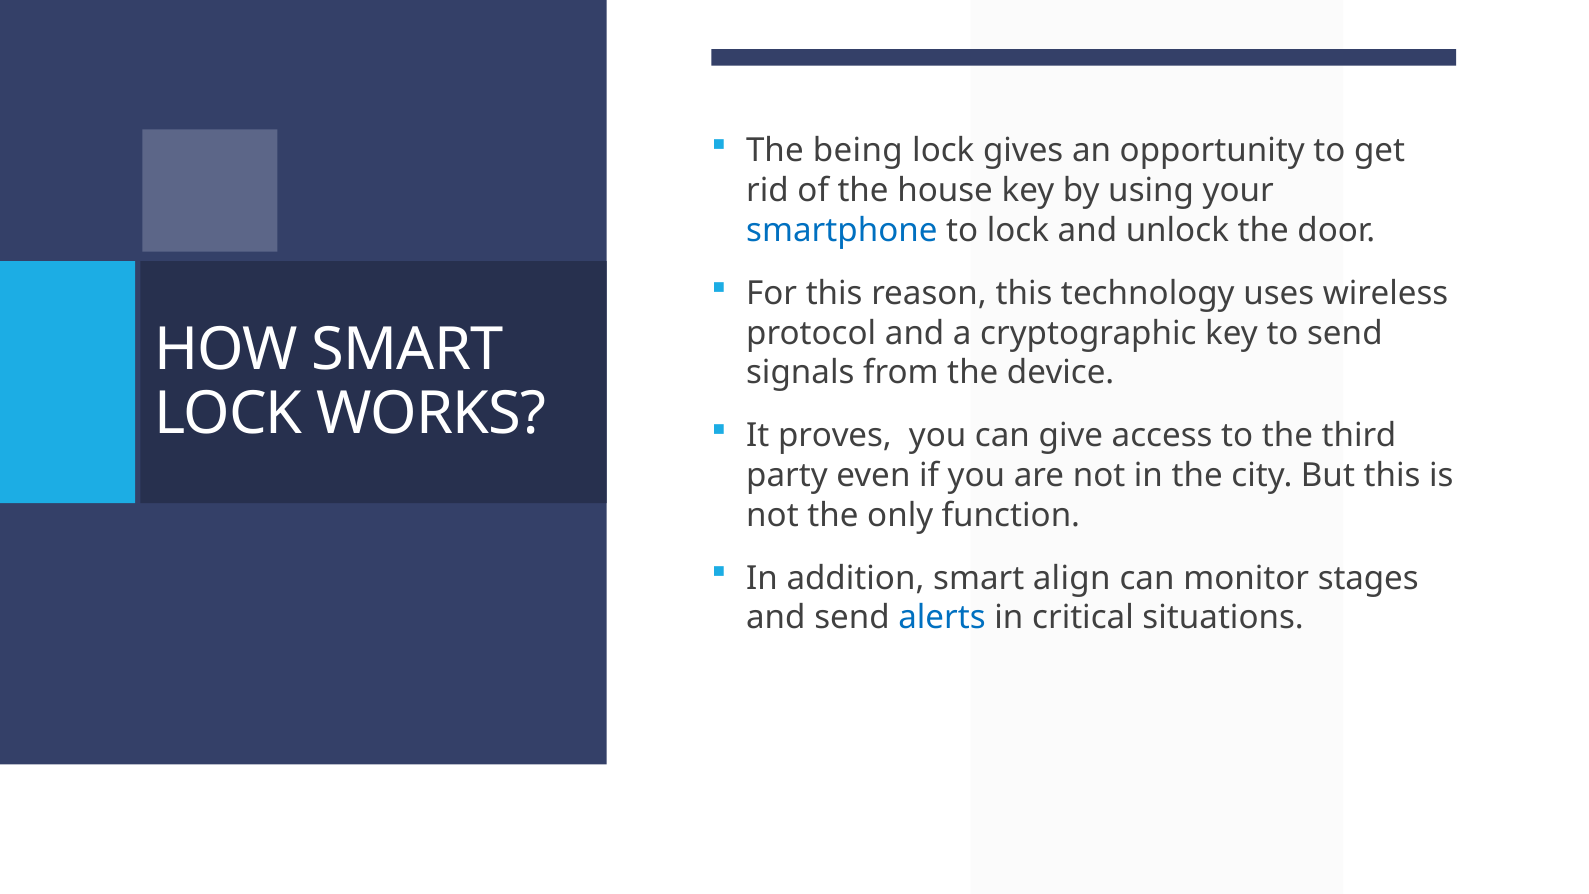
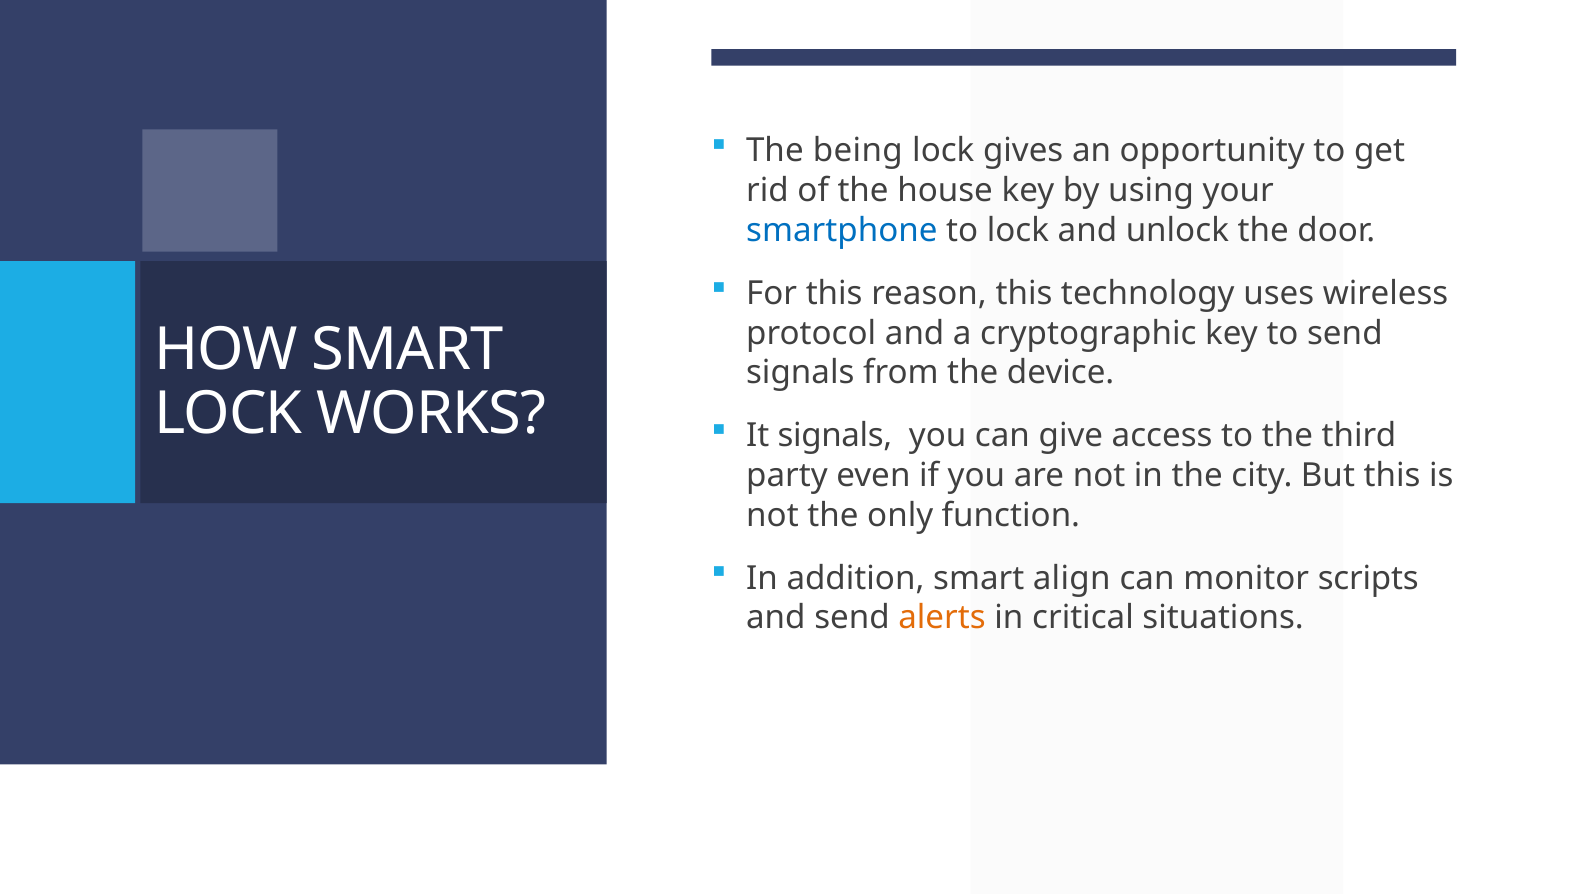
It proves: proves -> signals
stages: stages -> scripts
alerts colour: blue -> orange
